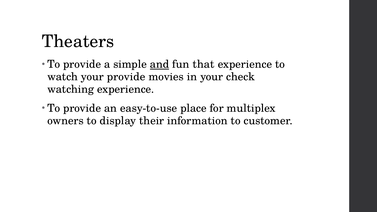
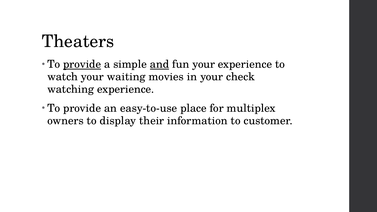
provide at (82, 64) underline: none -> present
fun that: that -> your
your provide: provide -> waiting
